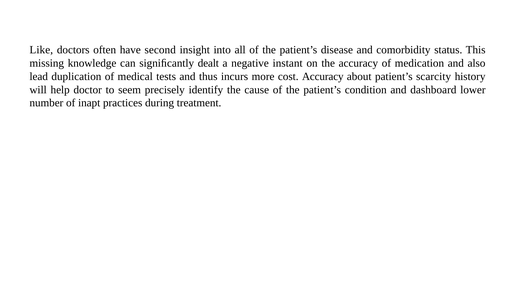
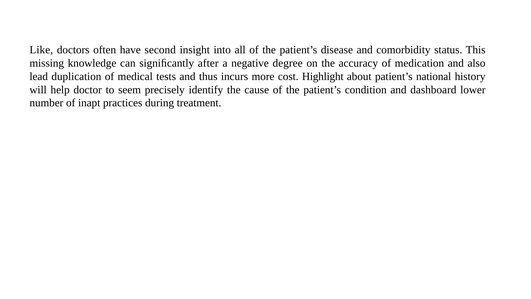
dealt: dealt -> after
instant: instant -> degree
cost Accuracy: Accuracy -> Highlight
scarcity: scarcity -> national
